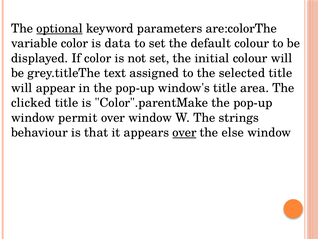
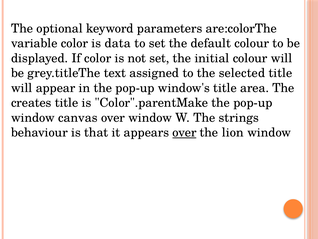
optional underline: present -> none
clicked: clicked -> creates
permit: permit -> canvas
else: else -> lion
